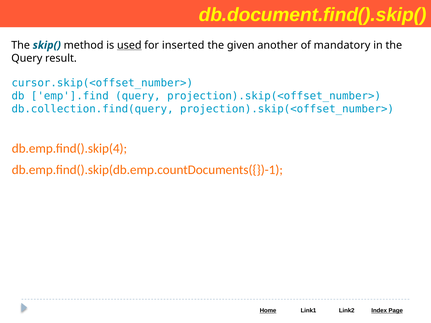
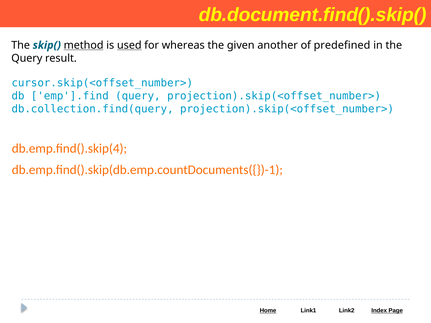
method underline: none -> present
inserted: inserted -> whereas
mandatory: mandatory -> predefined
